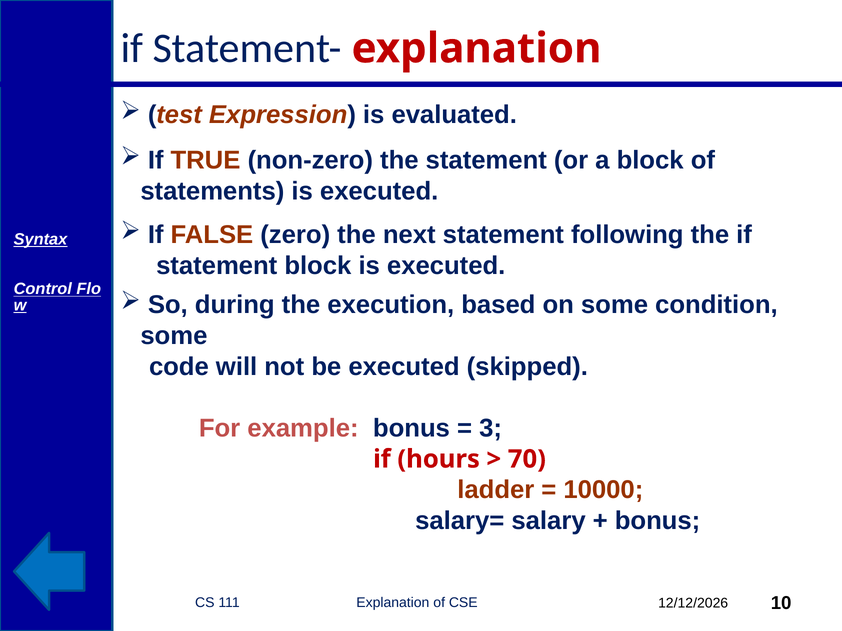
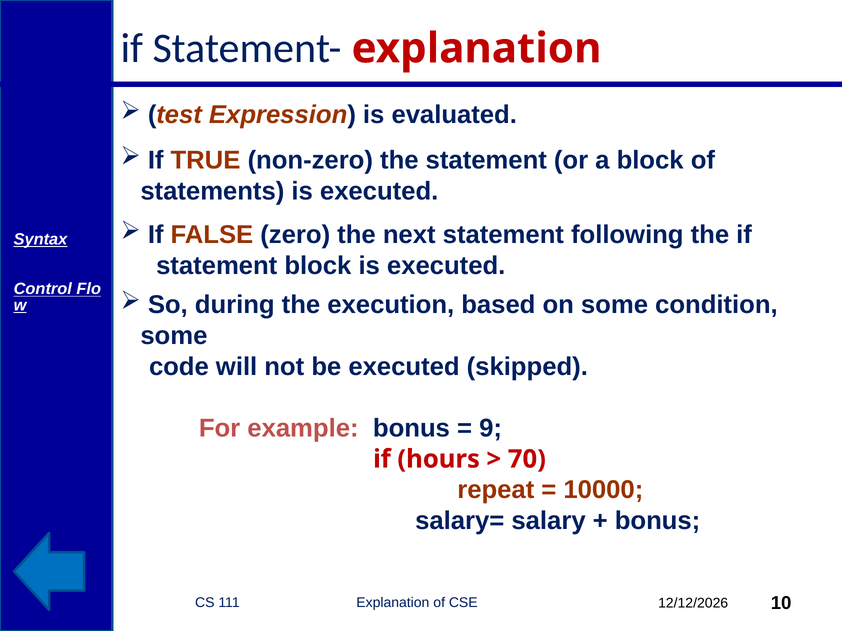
3: 3 -> 9
ladder: ladder -> repeat
